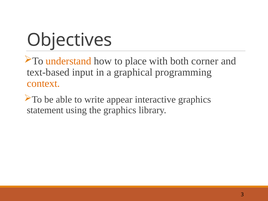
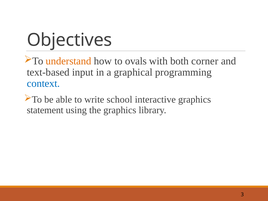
place: place -> ovals
context colour: orange -> blue
appear: appear -> school
